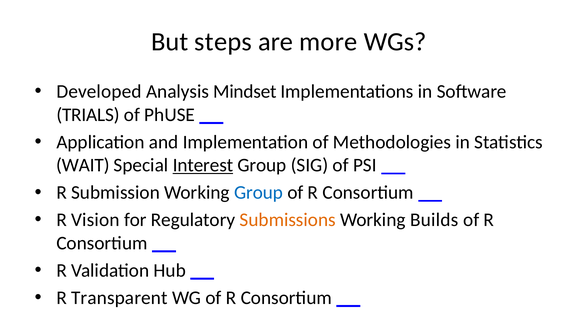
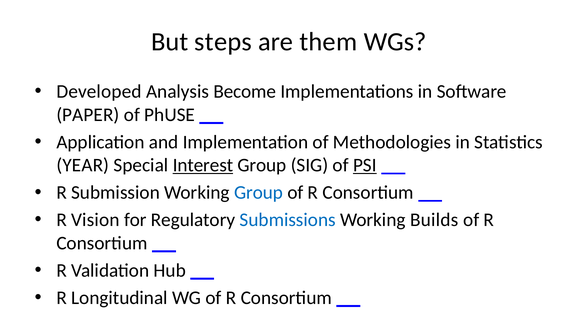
more: more -> them
Mindset: Mindset -> Become
TRIALS: TRIALS -> PAPER
WAIT: WAIT -> YEAR
PSI underline: none -> present
Submissions colour: orange -> blue
Transparent: Transparent -> Longitudinal
